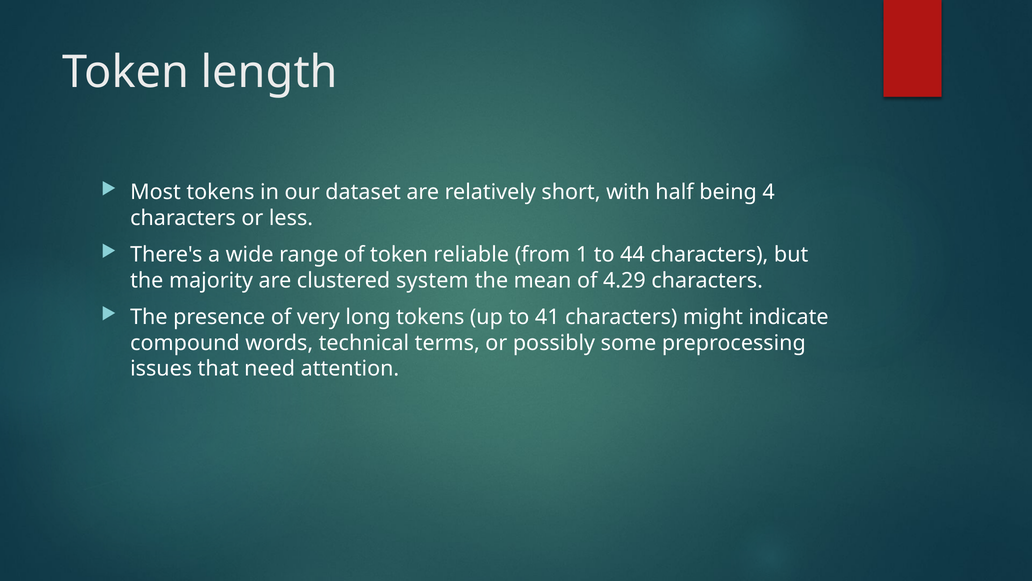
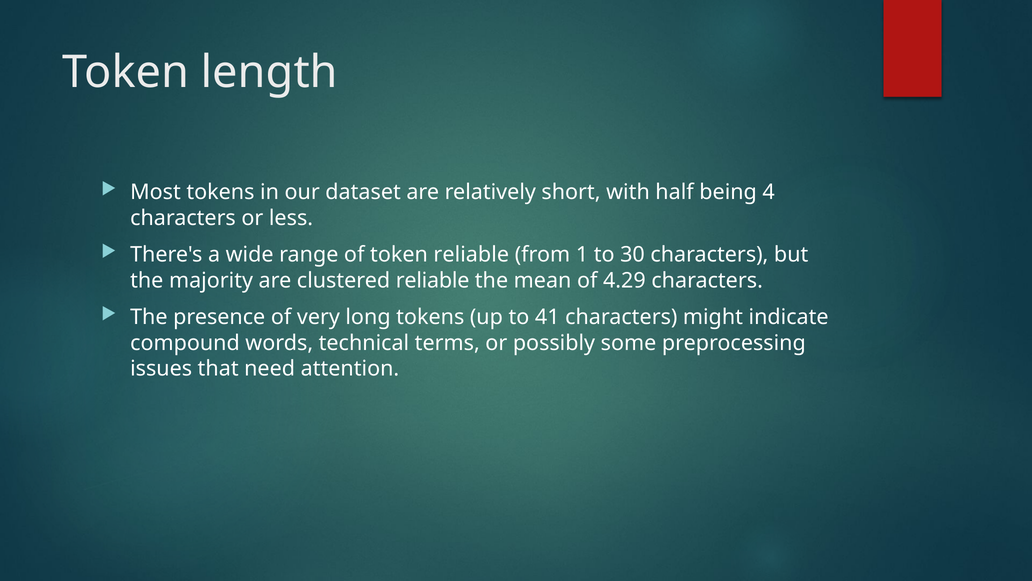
44: 44 -> 30
clustered system: system -> reliable
